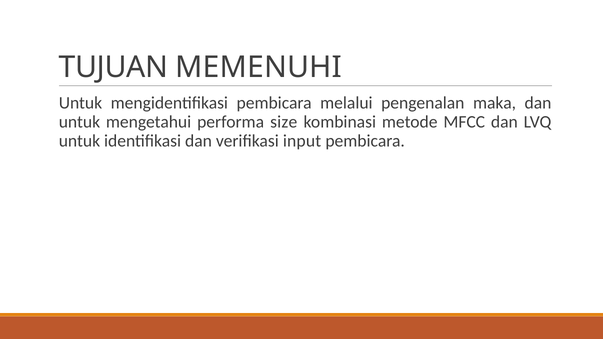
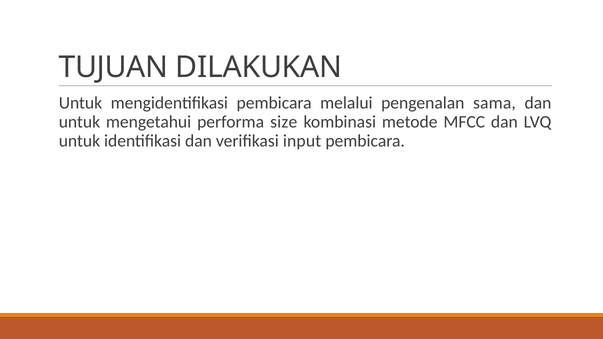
MEMENUHI: MEMENUHI -> DILAKUKAN
maka: maka -> sama
